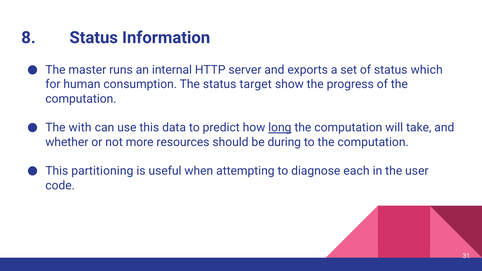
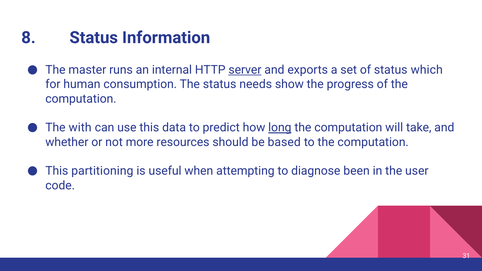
server underline: none -> present
target: target -> needs
during: during -> based
each: each -> been
